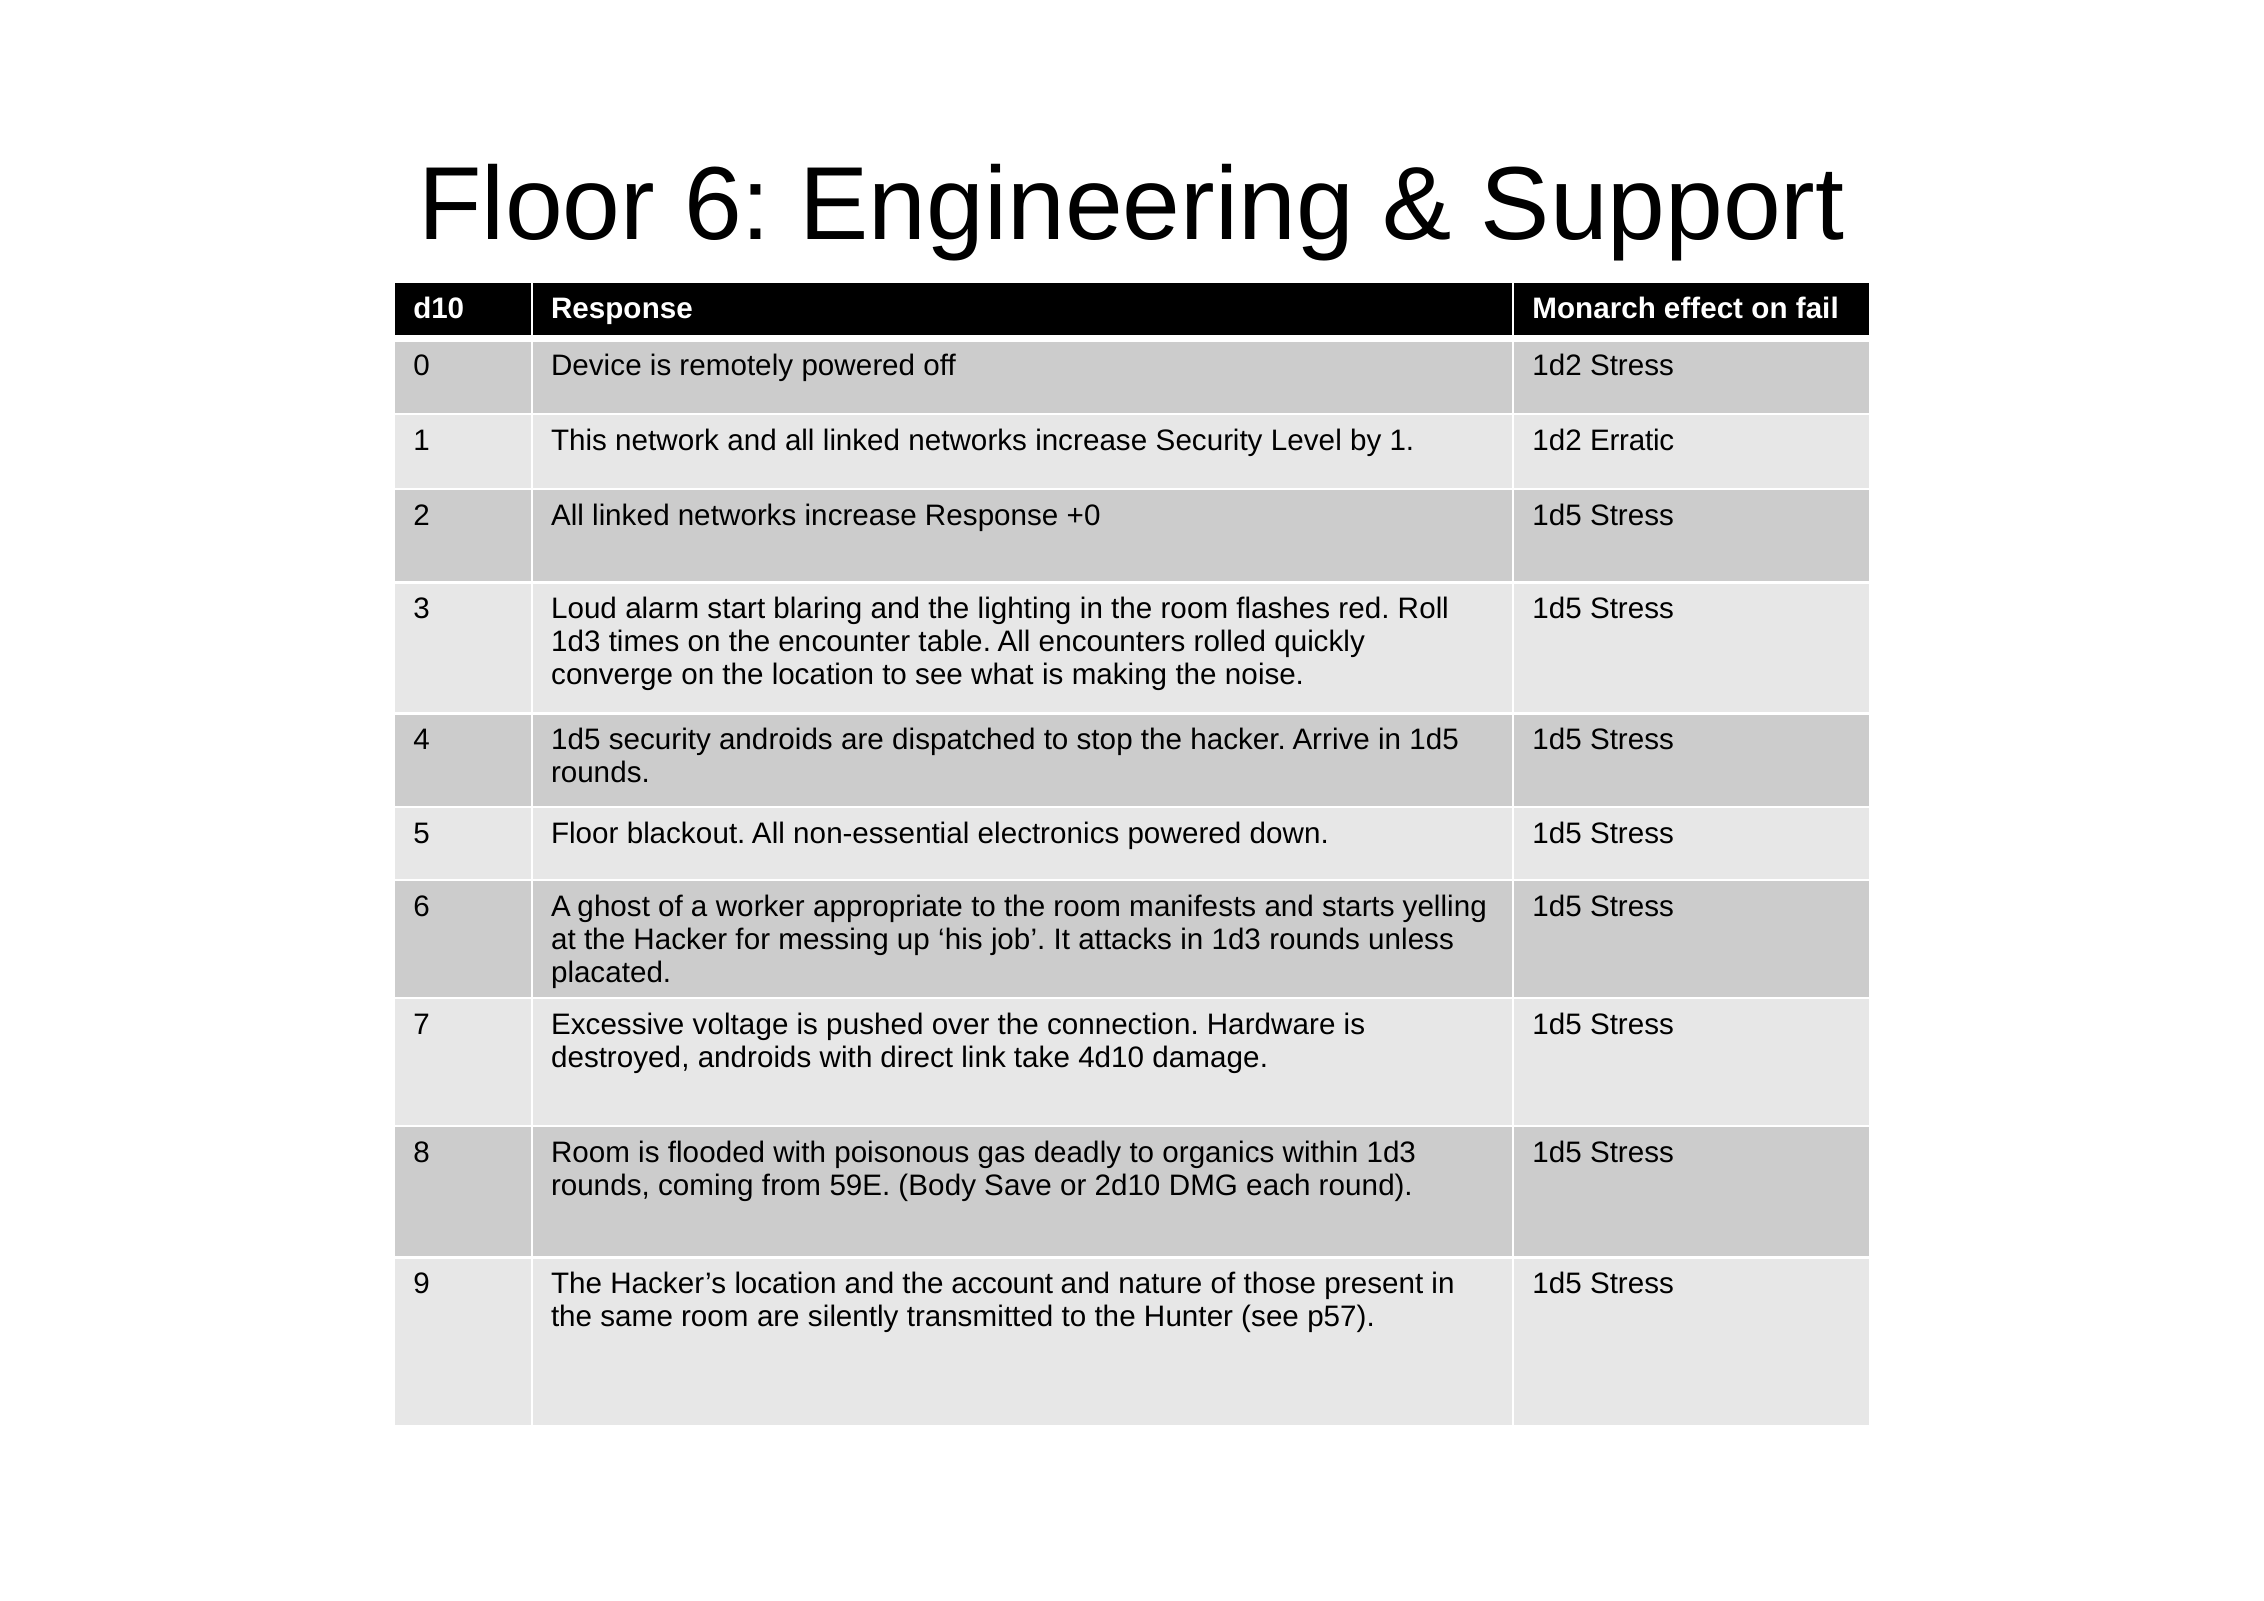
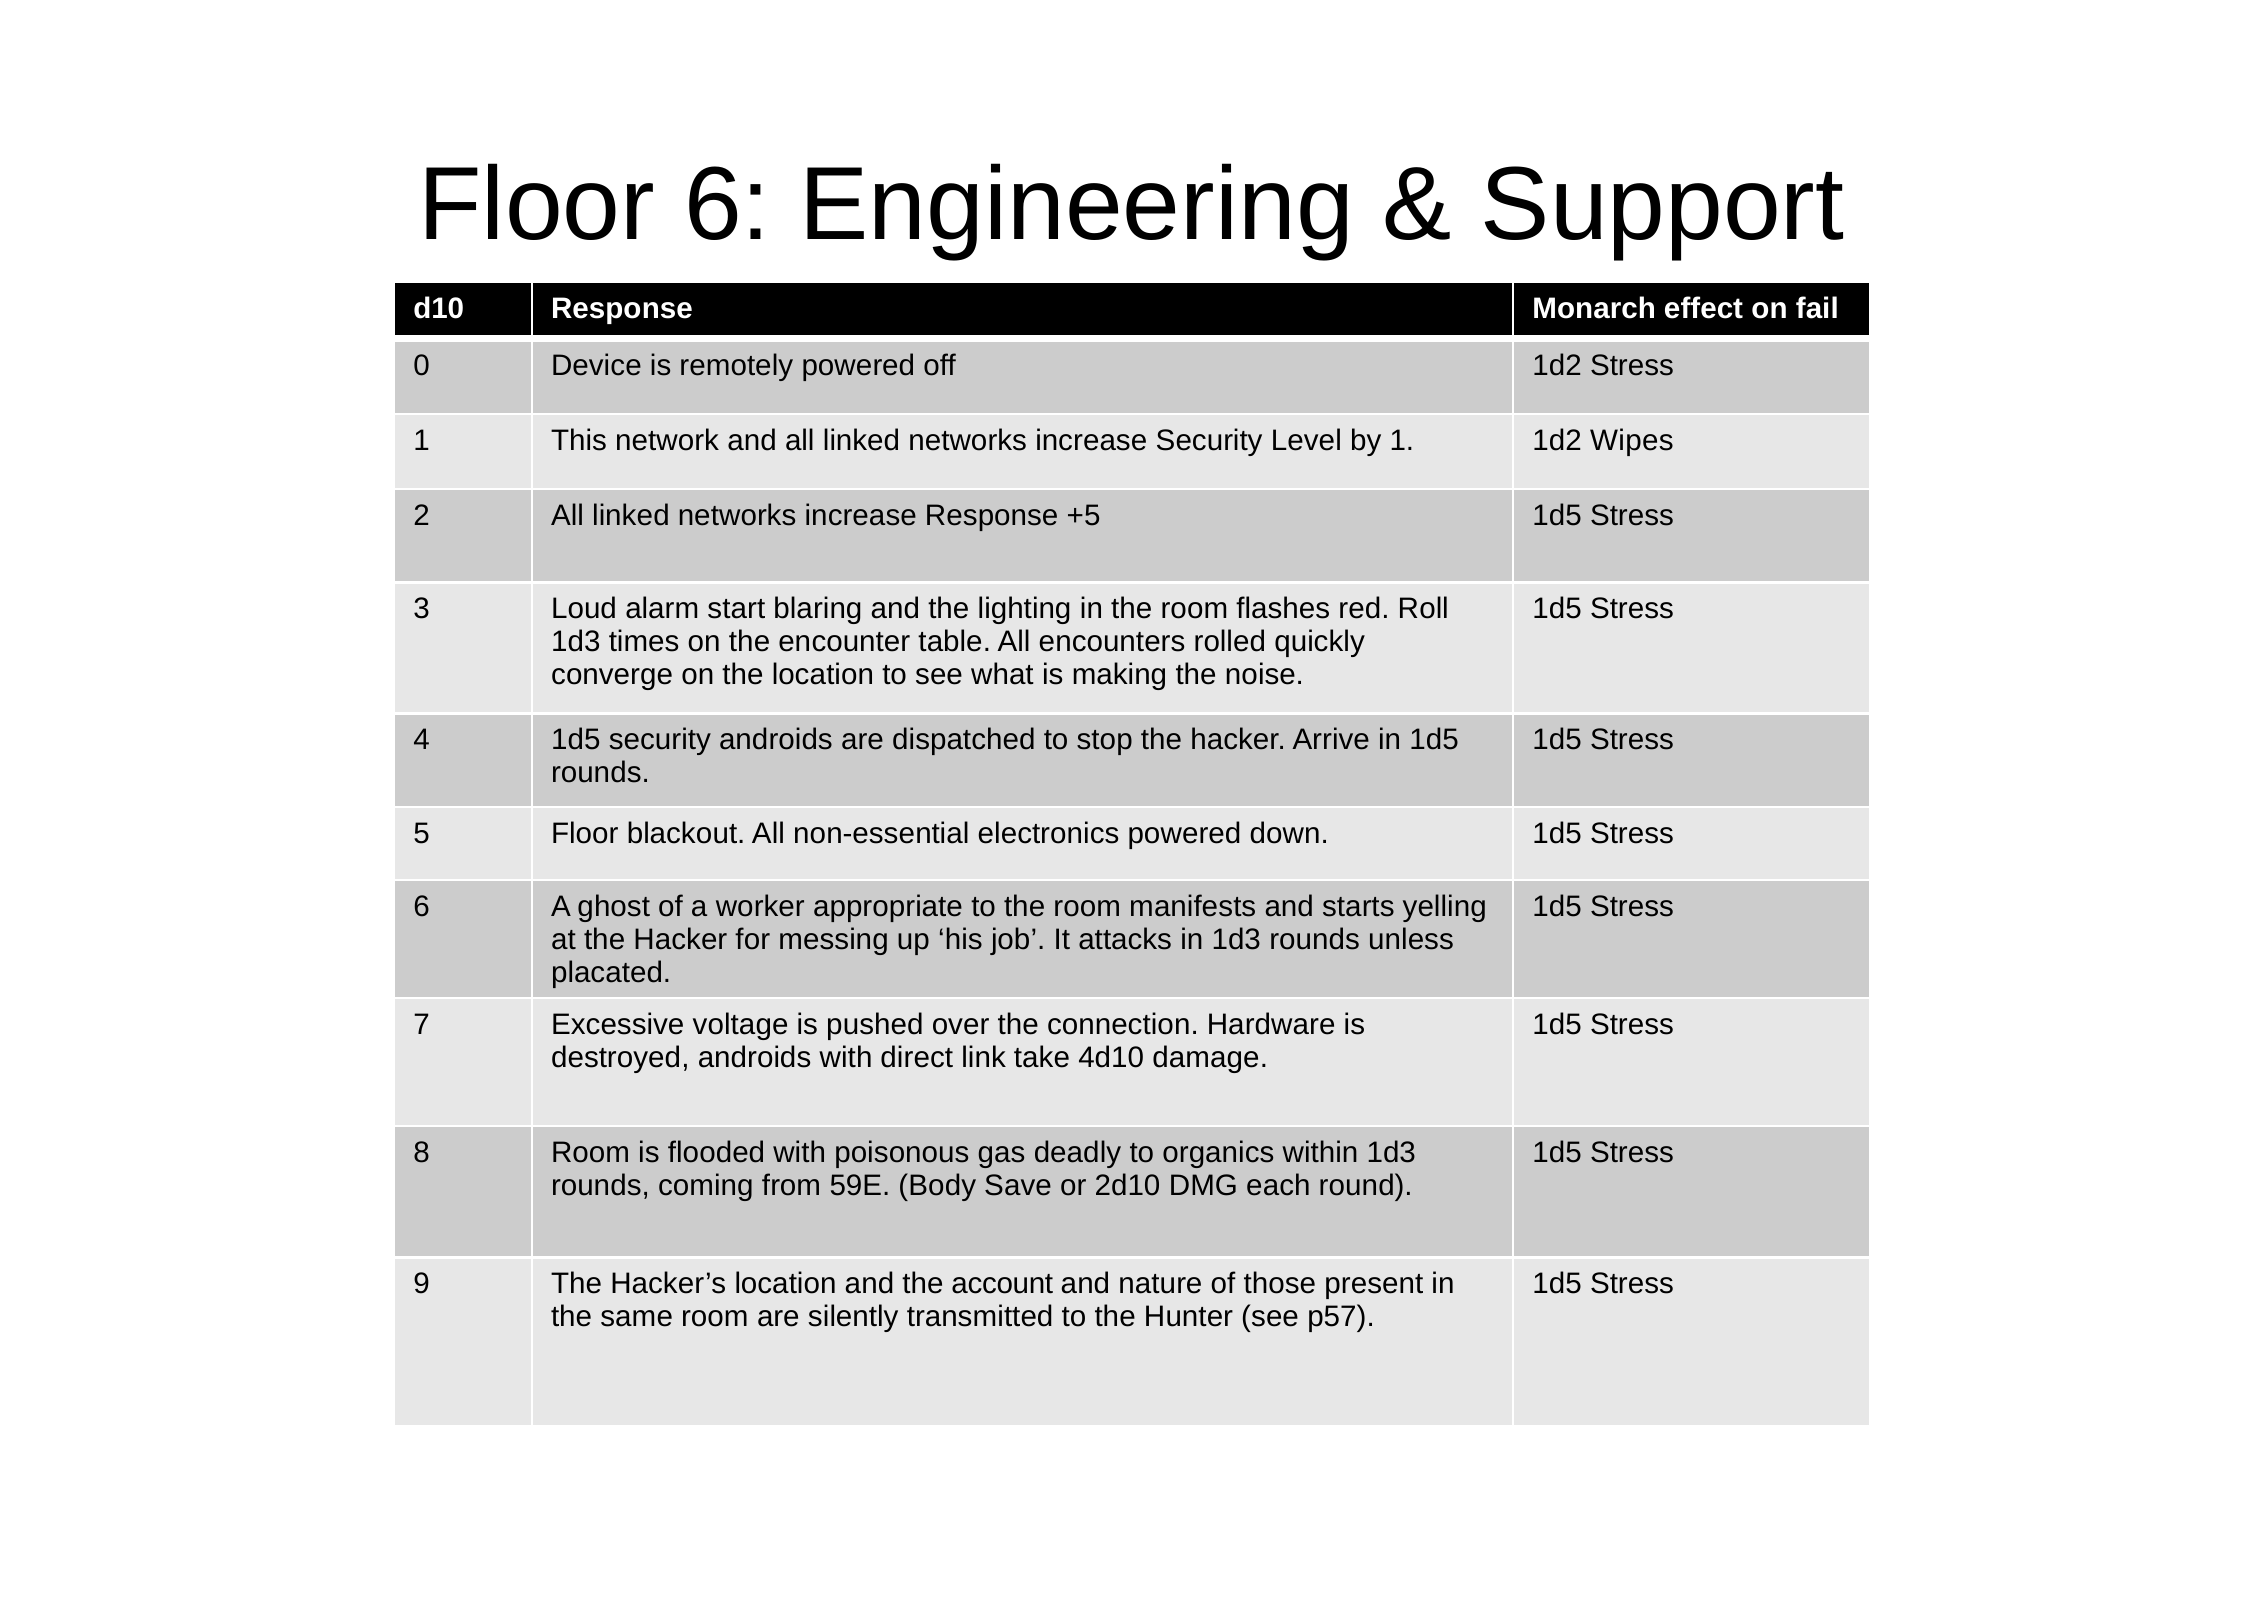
Erratic: Erratic -> Wipes
+0: +0 -> +5
